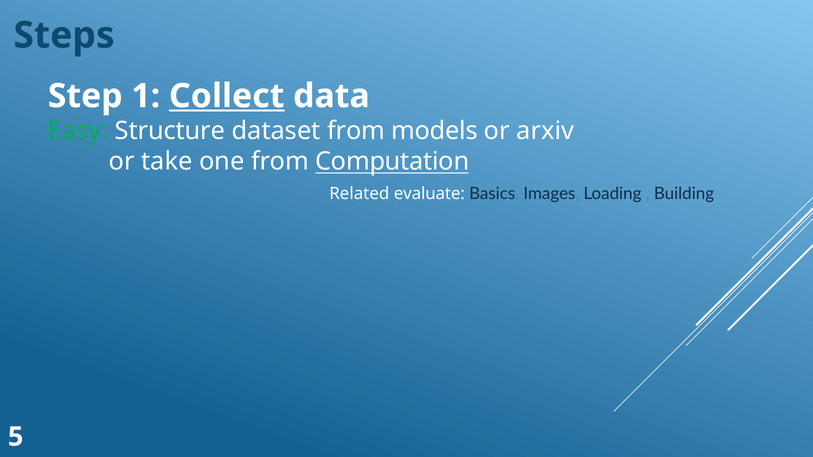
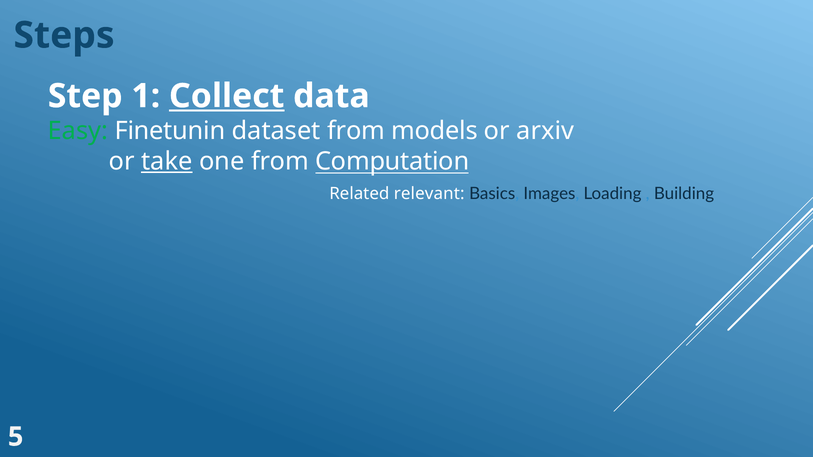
Structure: Structure -> Finetunin
take underline: none -> present
evaluate: evaluate -> relevant
